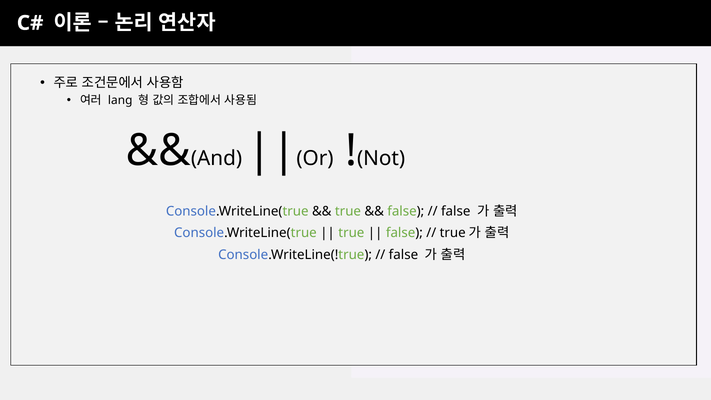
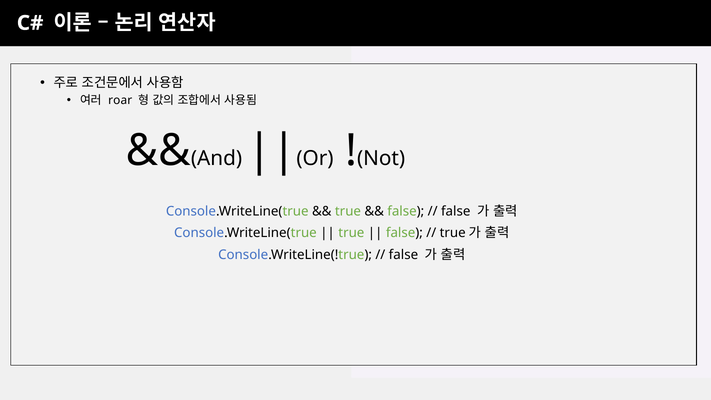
lang: lang -> roar
